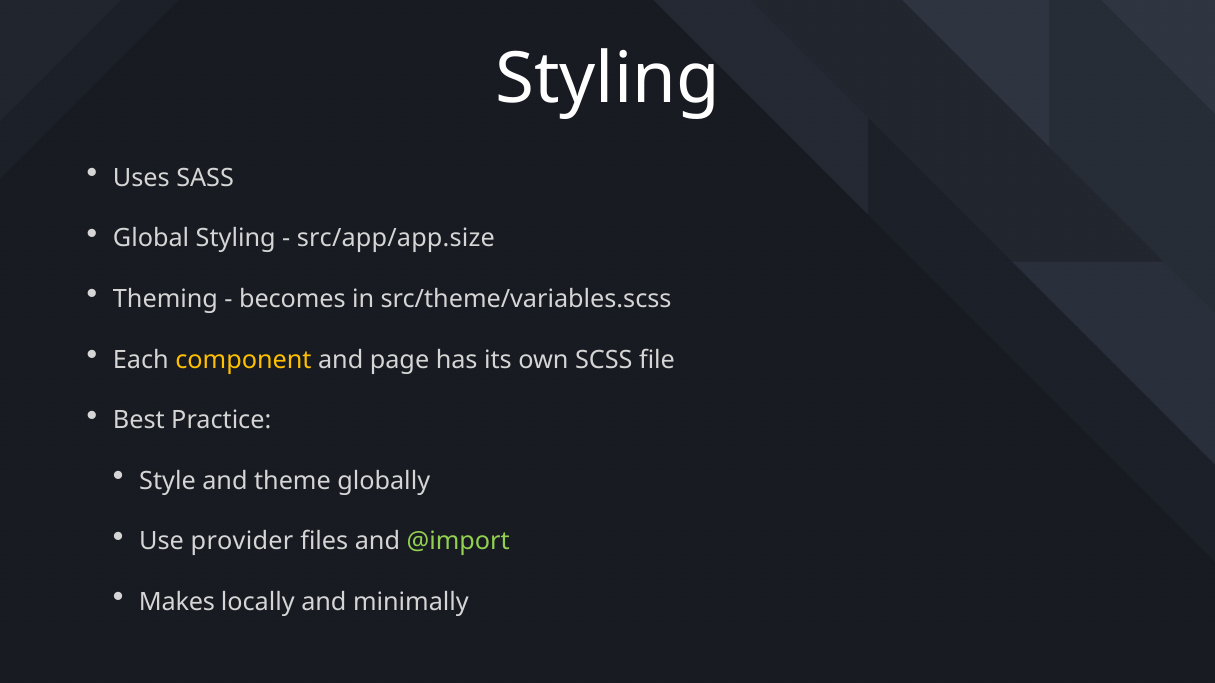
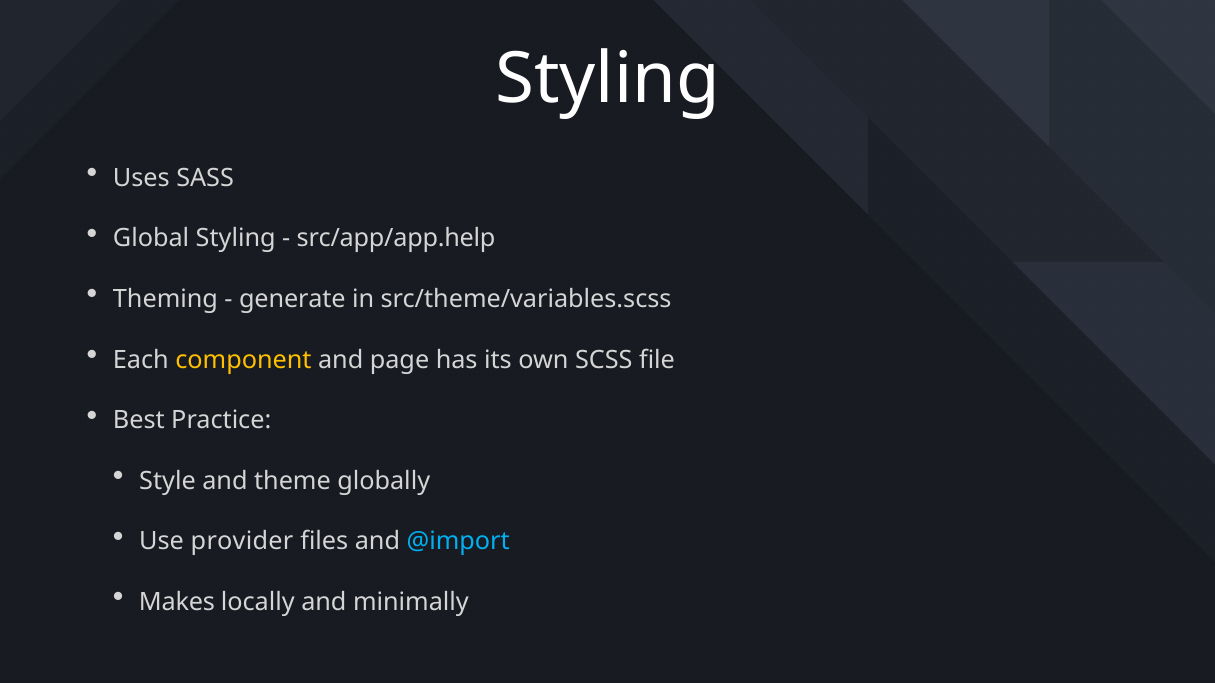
src/app/app.size: src/app/app.size -> src/app/app.help
becomes: becomes -> generate
@import colour: light green -> light blue
